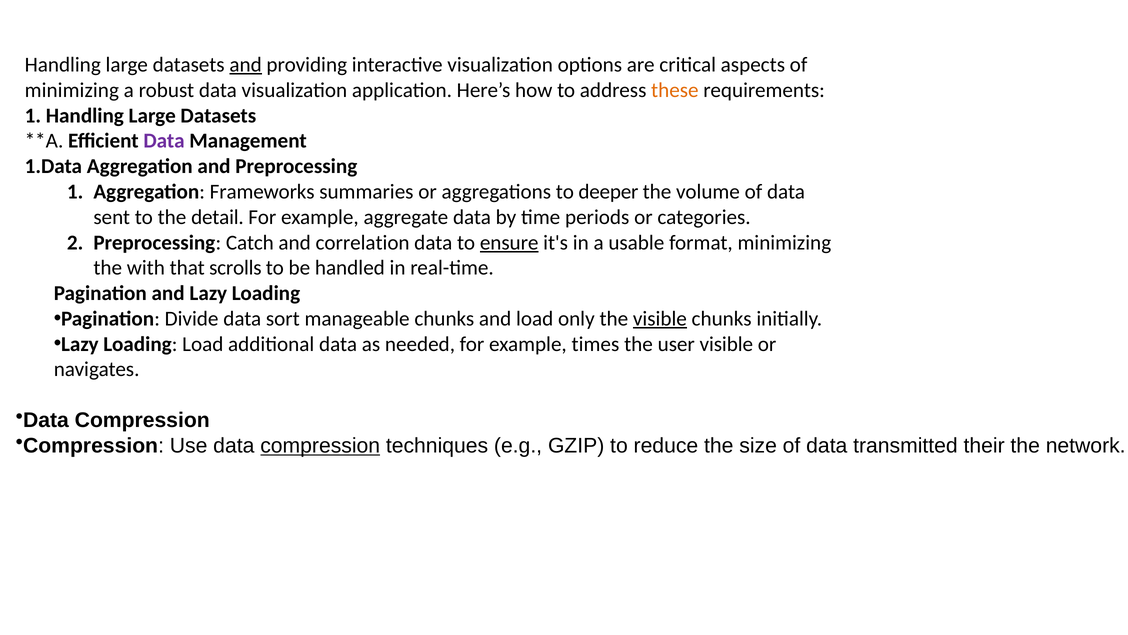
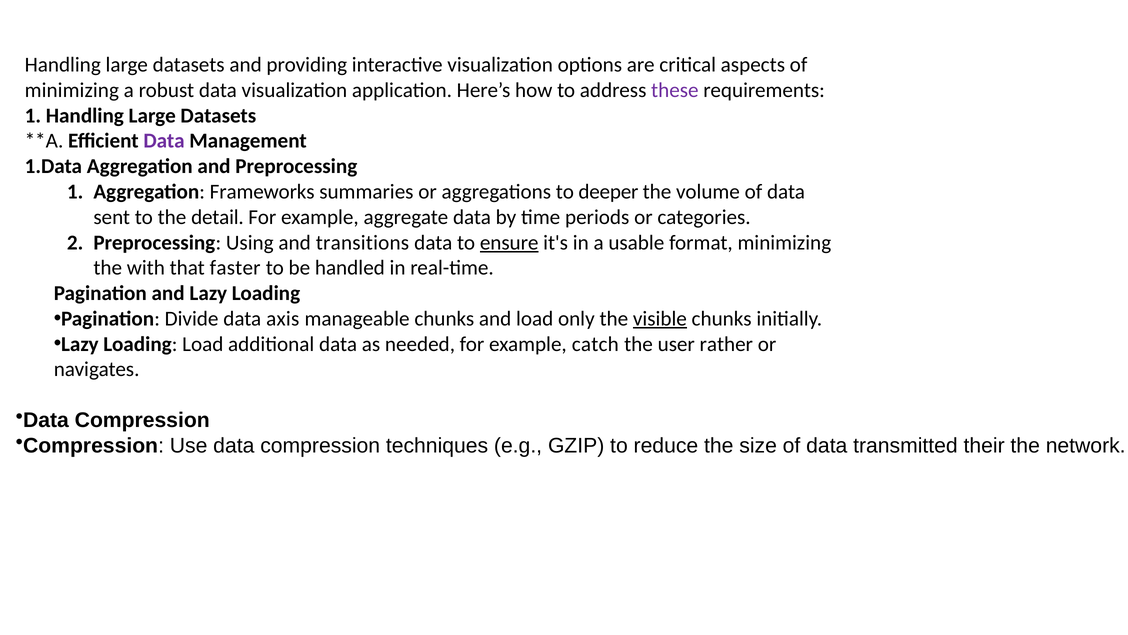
and at (246, 65) underline: present -> none
these colour: orange -> purple
Catch: Catch -> Using
correlation: correlation -> transitions
scrolls: scrolls -> faster
sort: sort -> axis
times: times -> catch
user visible: visible -> rather
compression at (320, 445) underline: present -> none
